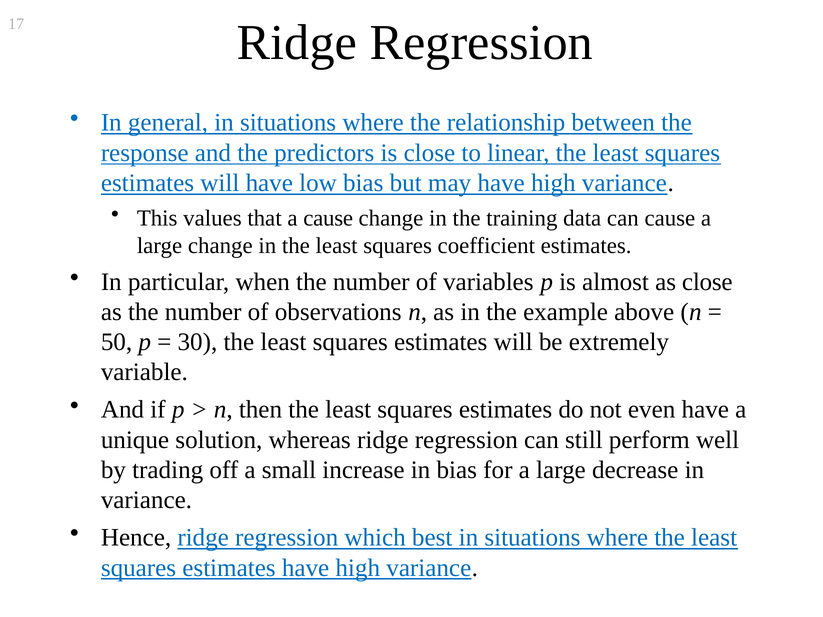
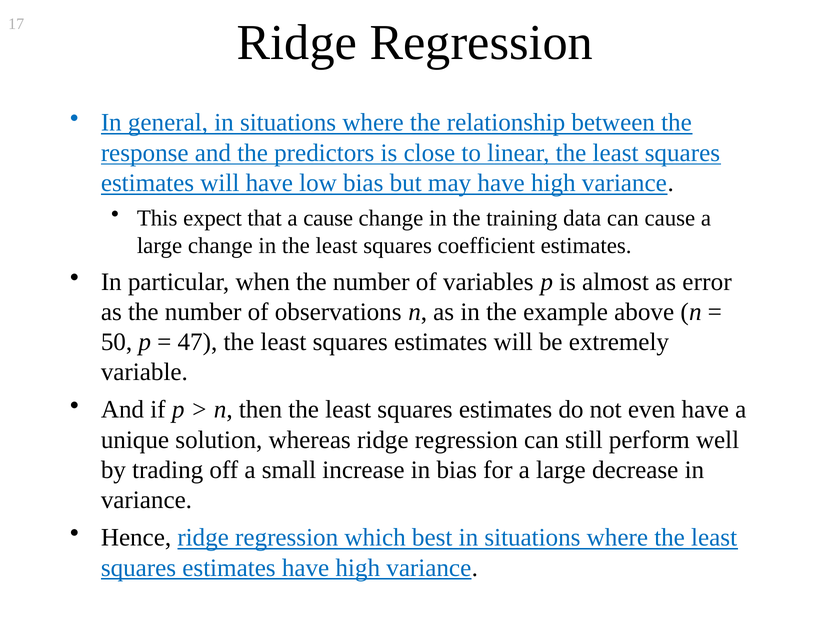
values: values -> expect
as close: close -> error
30: 30 -> 47
